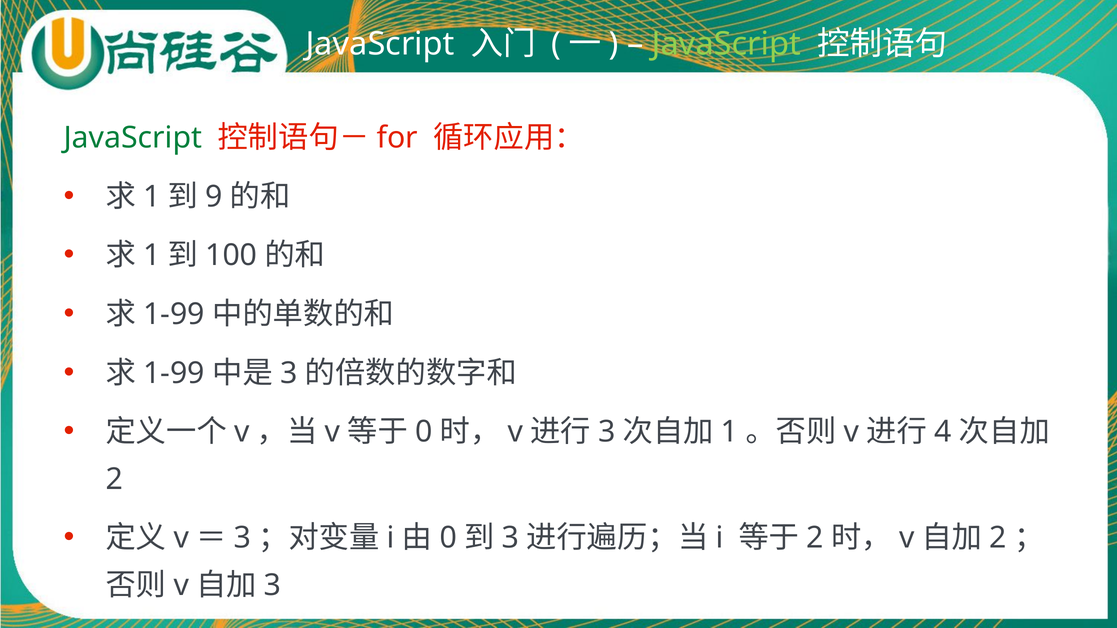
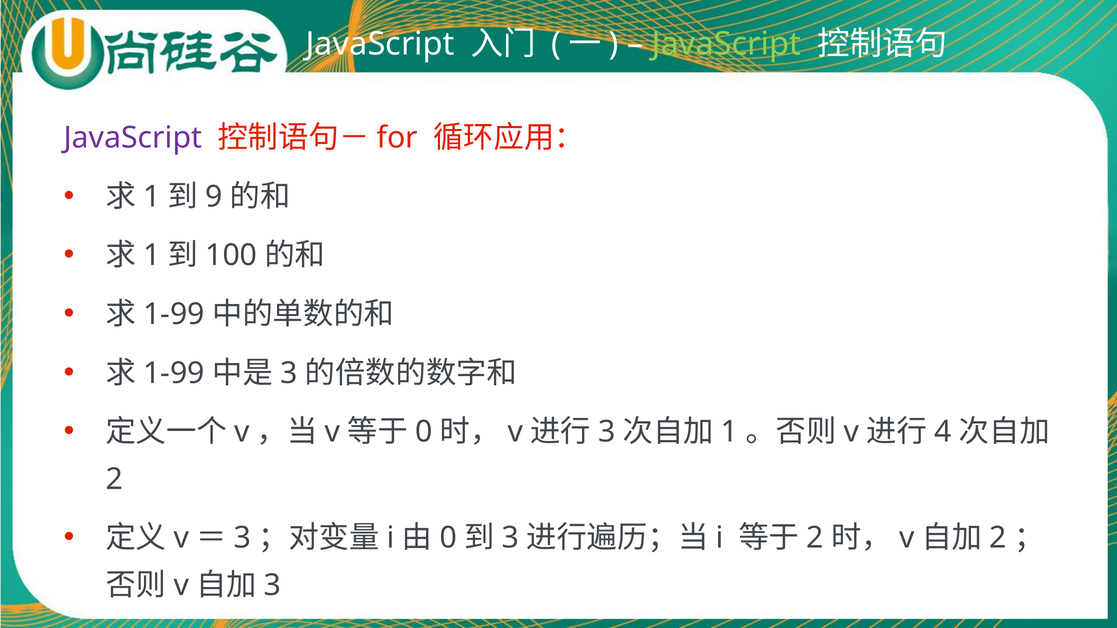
JavaScript at (133, 138) colour: green -> purple
